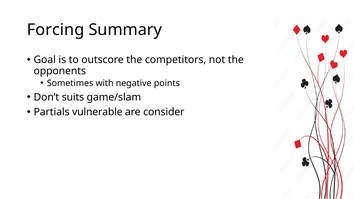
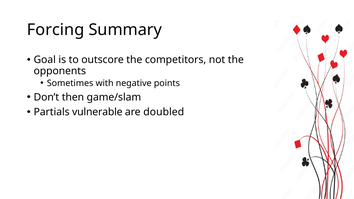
suits: suits -> then
consider: consider -> doubled
